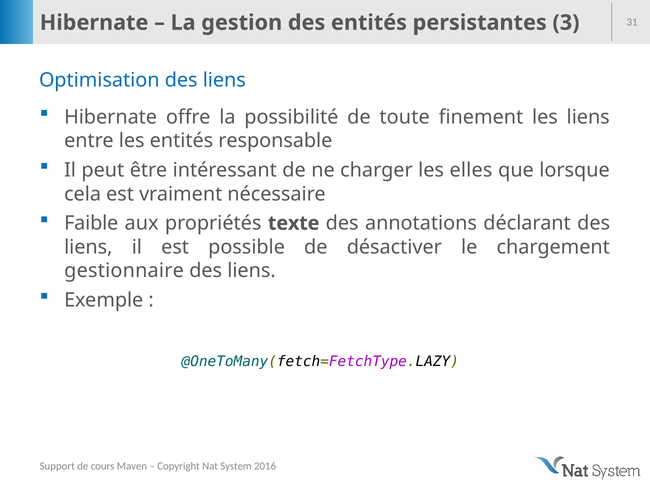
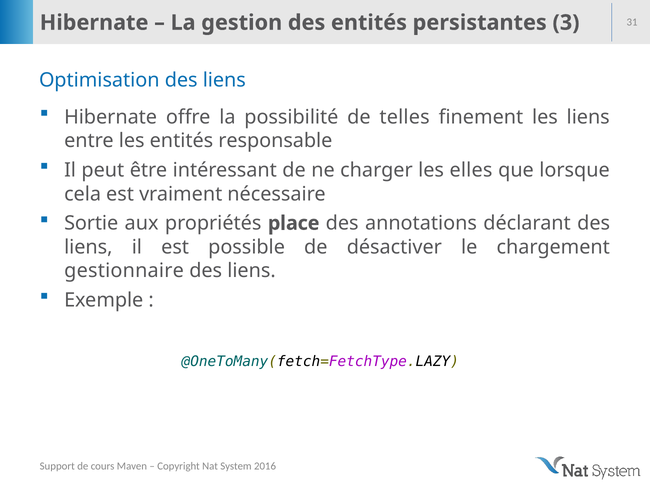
toute: toute -> telles
Faible: Faible -> Sortie
texte: texte -> place
